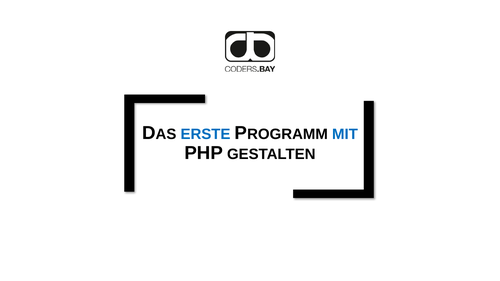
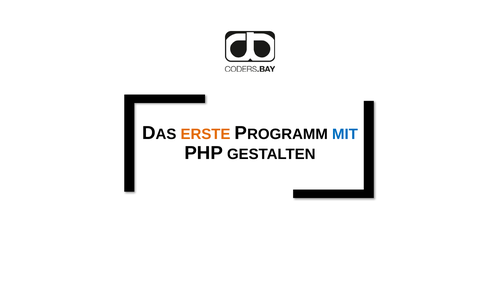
ERSTE colour: blue -> orange
